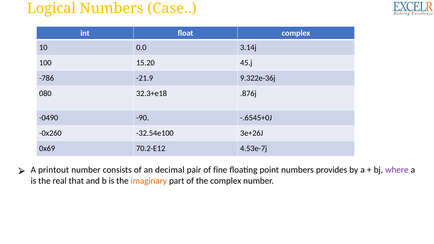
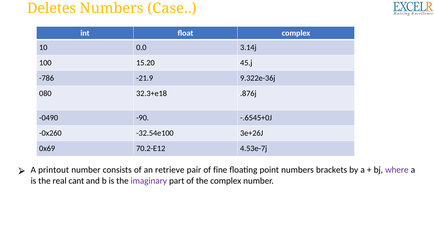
Logical: Logical -> Deletes
decimal: decimal -> retrieve
provides: provides -> brackets
that: that -> cant
imaginary colour: orange -> purple
